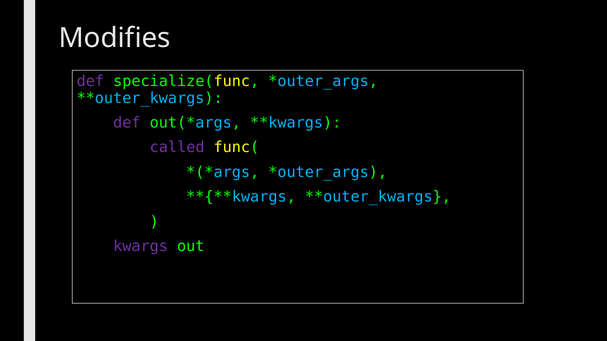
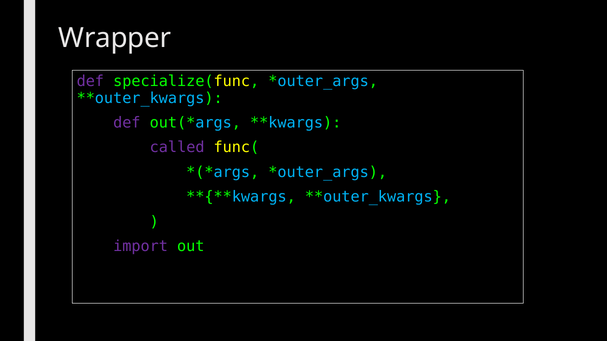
Modifies: Modifies -> Wrapper
kwargs: kwargs -> import
